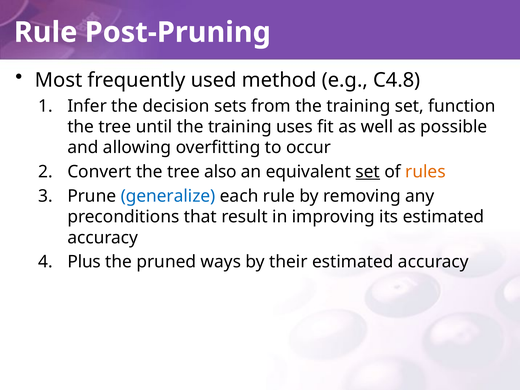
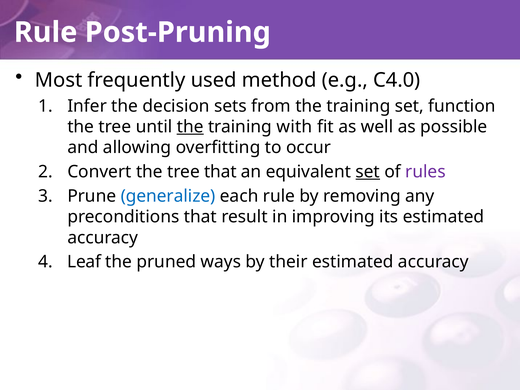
C4.8: C4.8 -> C4.0
the at (190, 127) underline: none -> present
uses: uses -> with
tree also: also -> that
rules colour: orange -> purple
Plus: Plus -> Leaf
